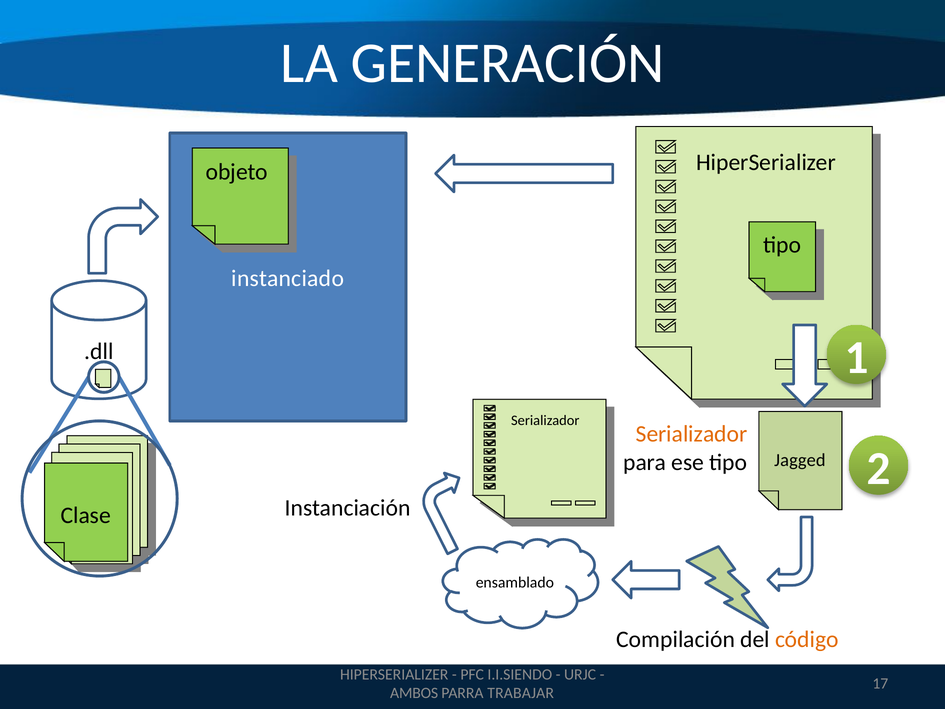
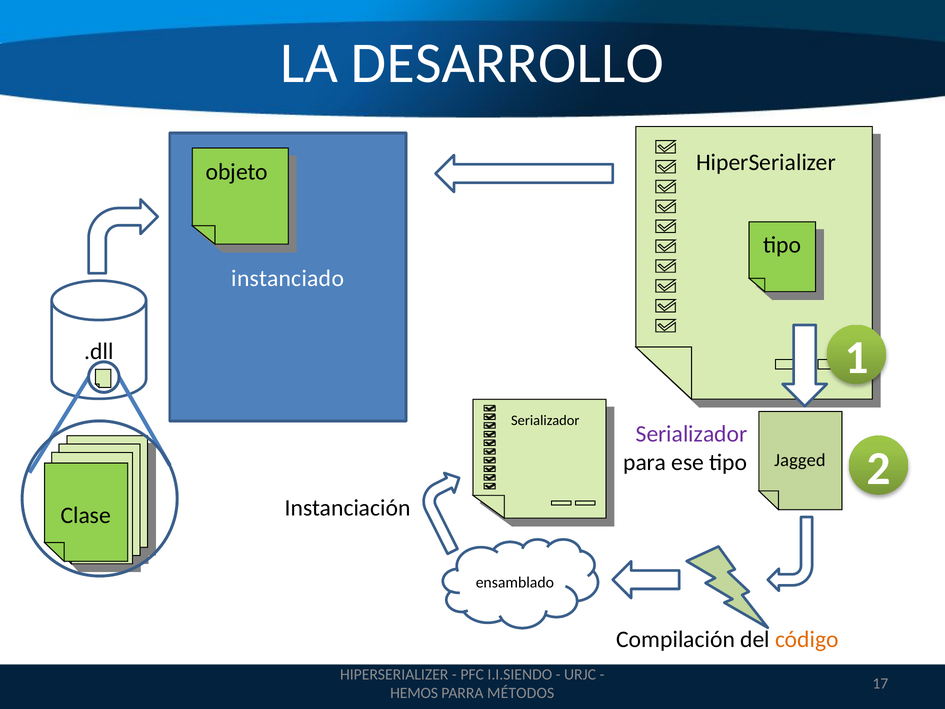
GENERACIÓN: GENERACIÓN -> DESARROLLO
Serializador at (692, 434) colour: orange -> purple
AMBOS: AMBOS -> HEMOS
TRABAJAR: TRABAJAR -> MÉTODOS
